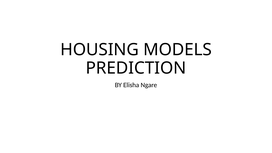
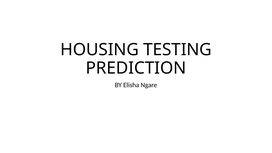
MODELS: MODELS -> TESTING
